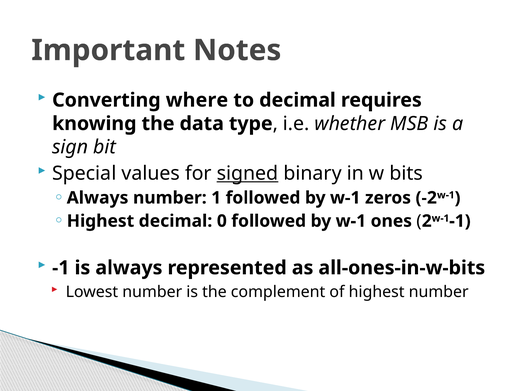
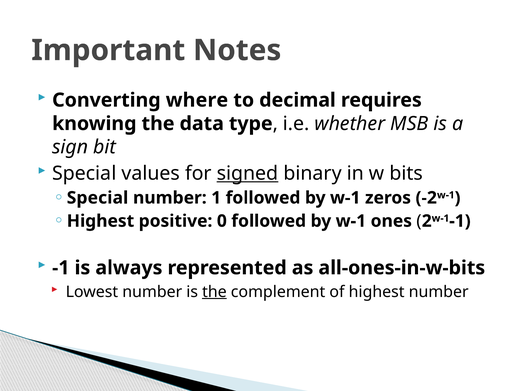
Always at (98, 198): Always -> Special
Highest decimal: decimal -> positive
the at (214, 292) underline: none -> present
